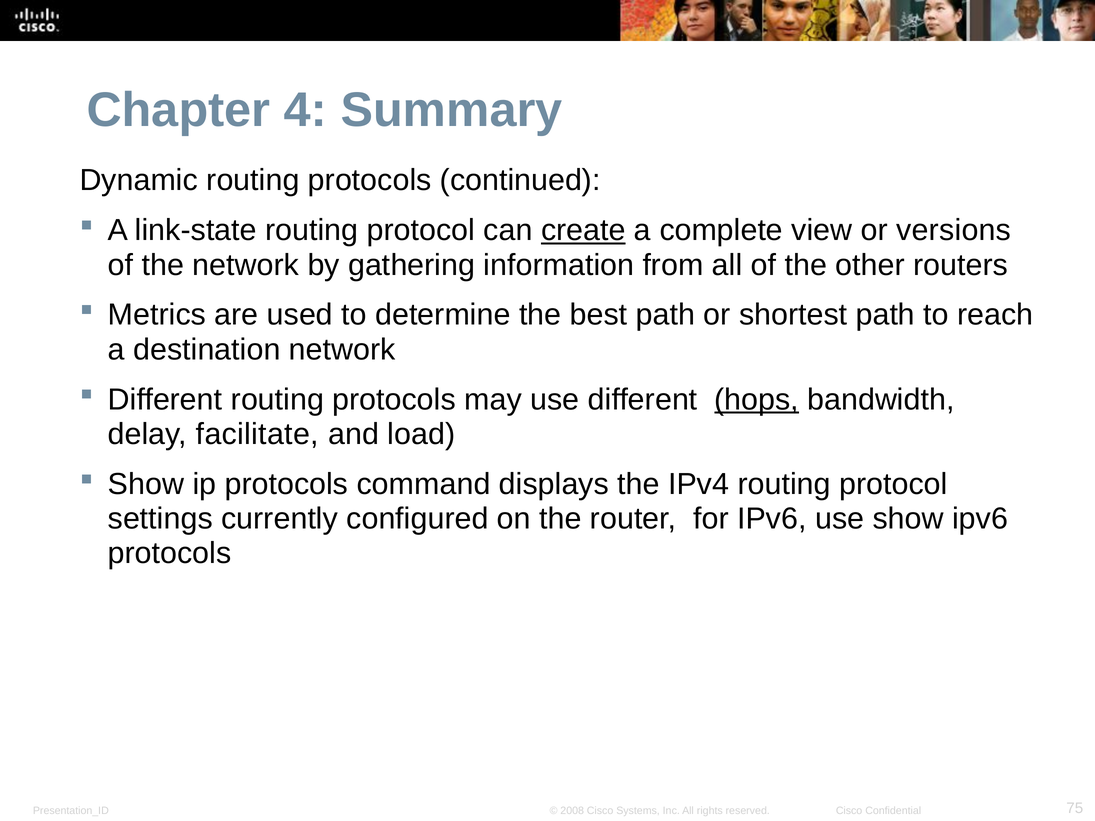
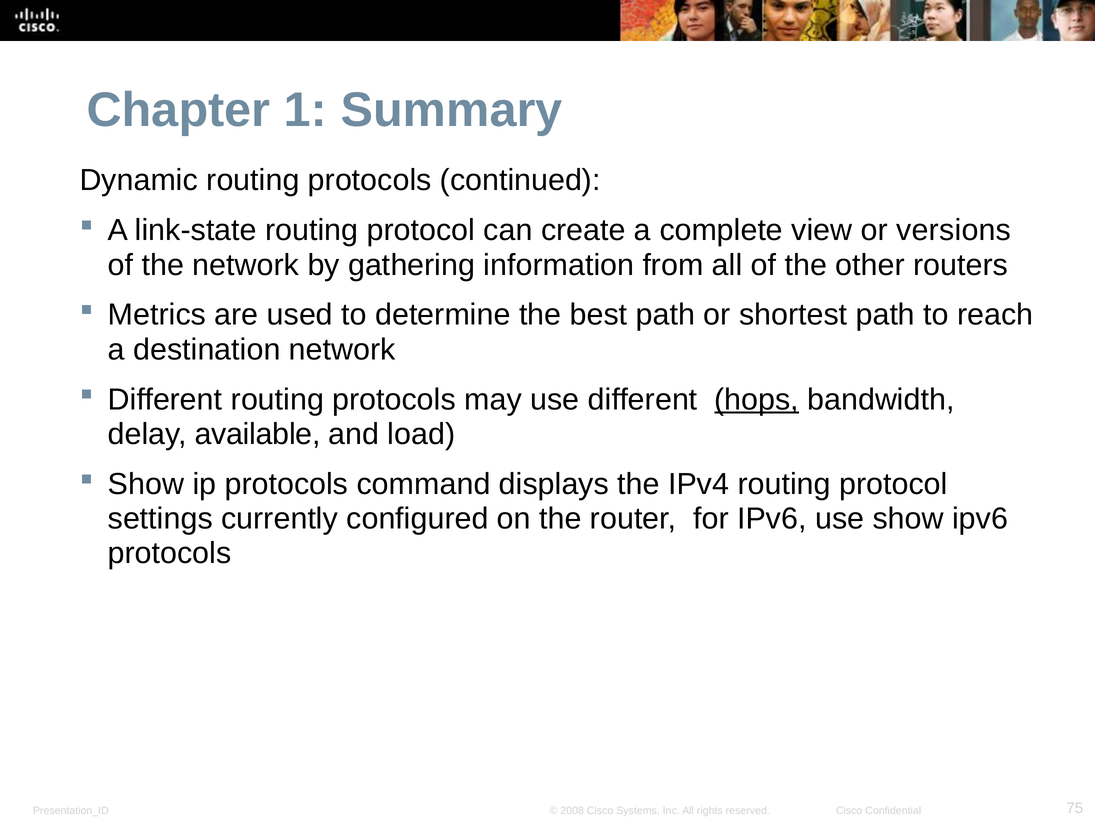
4: 4 -> 1
create underline: present -> none
facilitate: facilitate -> available
